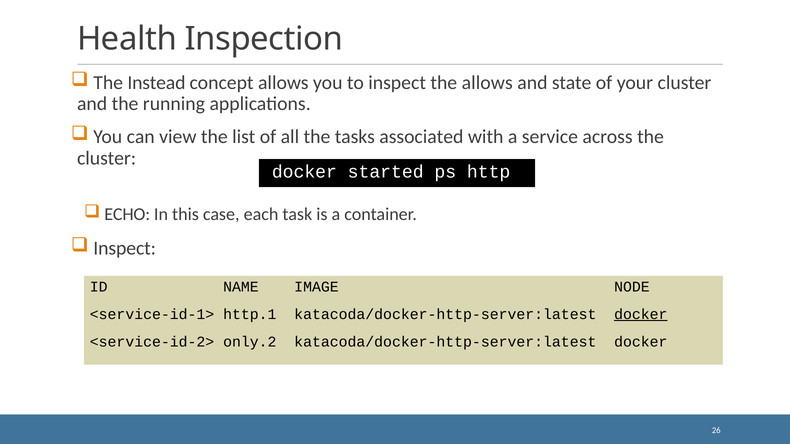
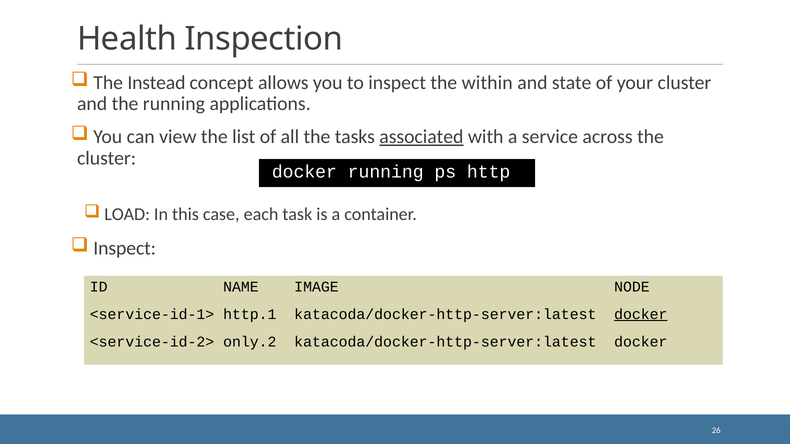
the allows: allows -> within
associated underline: none -> present
docker started: started -> running
ECHO: ECHO -> LOAD
